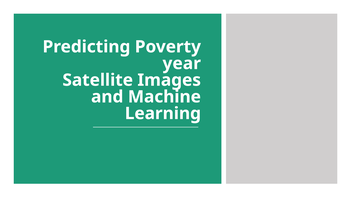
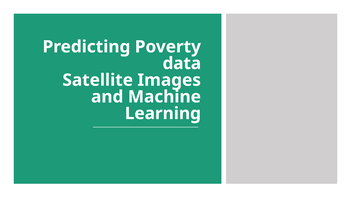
year: year -> data
